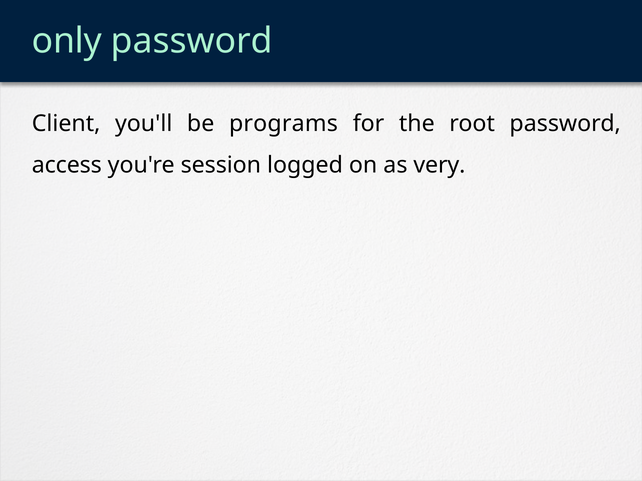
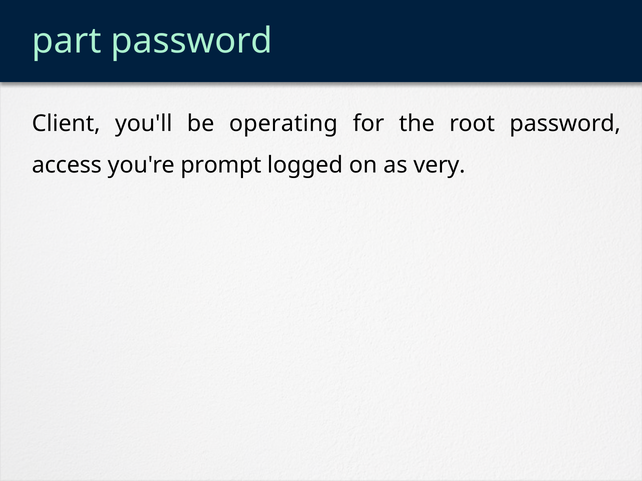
only: only -> part
programs: programs -> operating
session: session -> prompt
